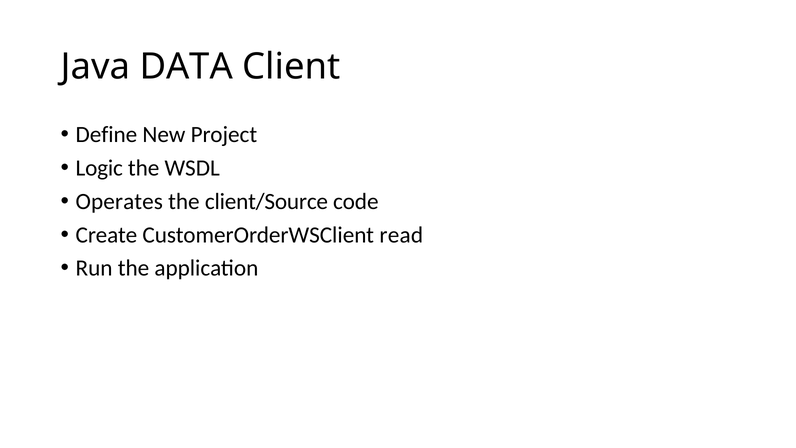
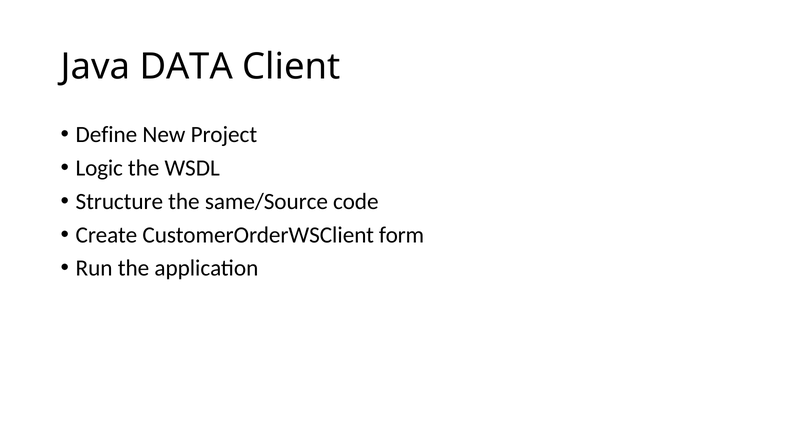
Operates: Operates -> Structure
client/Source: client/Source -> same/Source
read: read -> form
